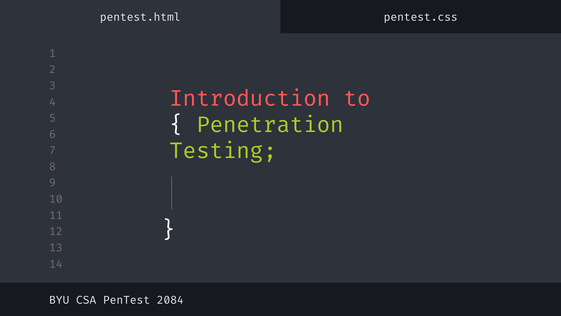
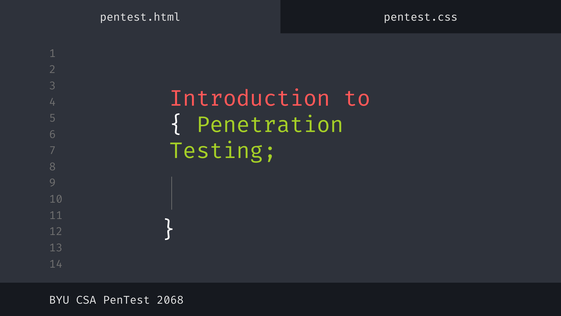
2084: 2084 -> 2068
